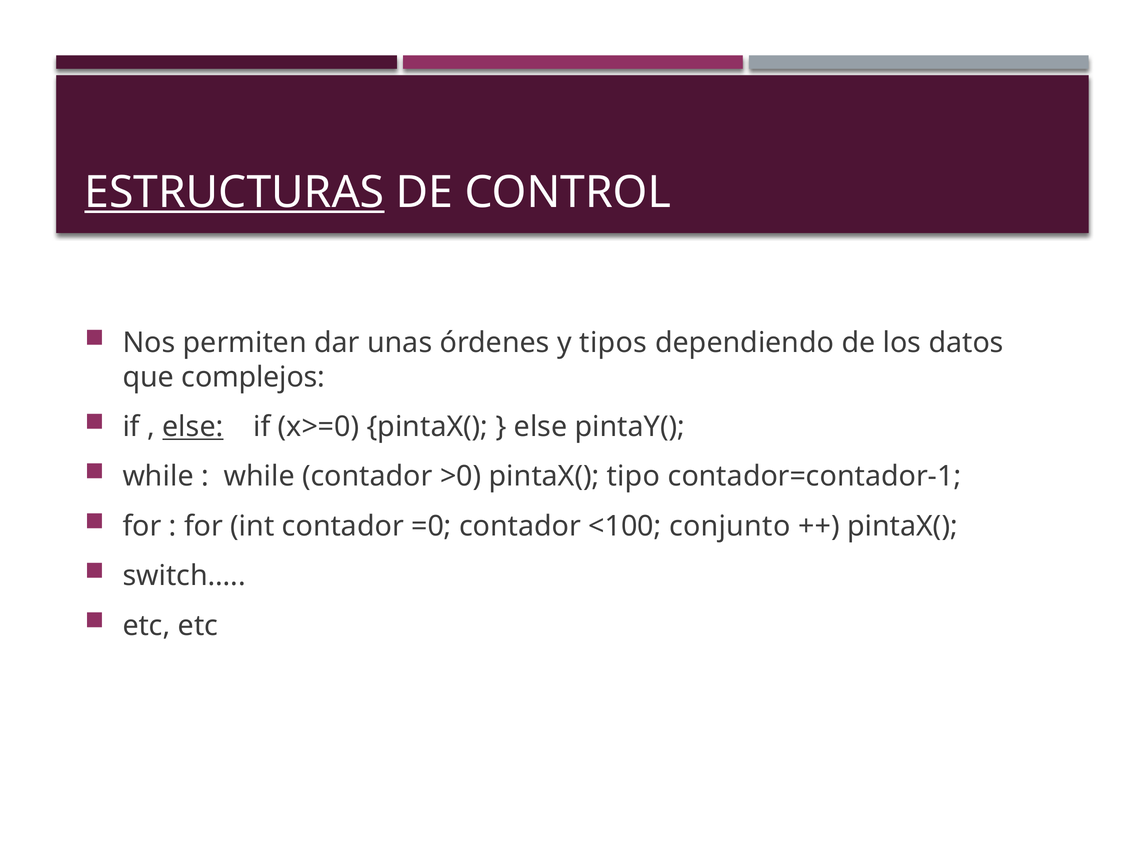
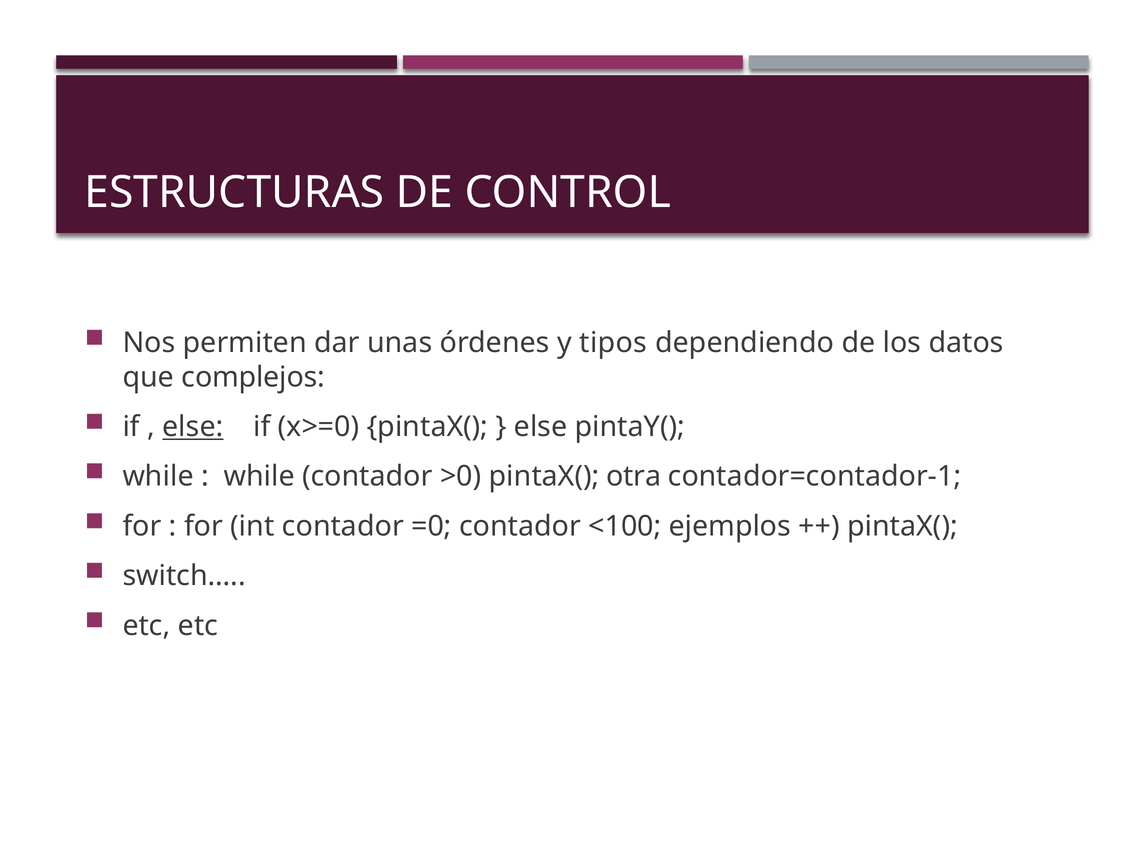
ESTRUCTURAS underline: present -> none
tipo: tipo -> otra
conjunto: conjunto -> ejemplos
